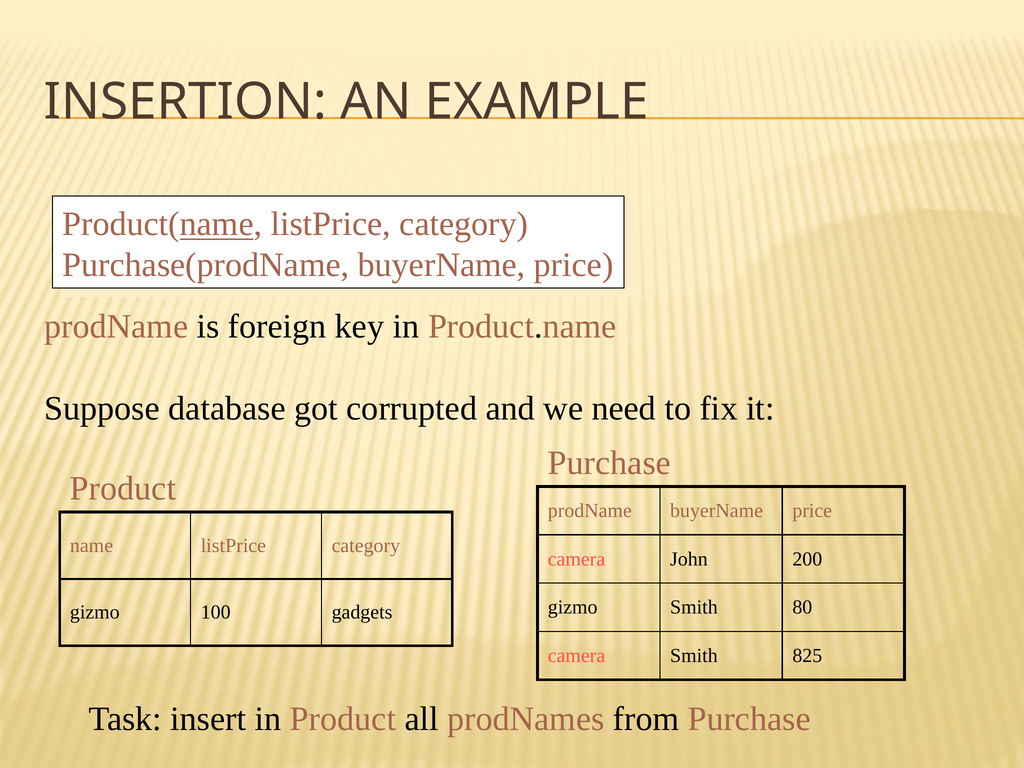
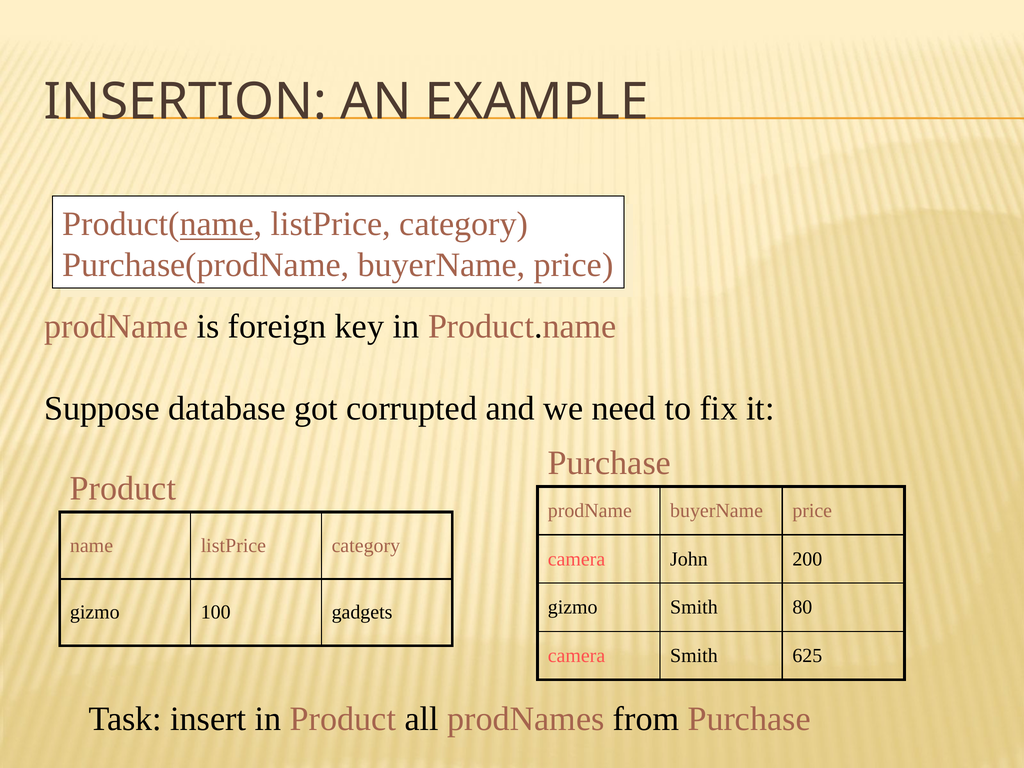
825: 825 -> 625
